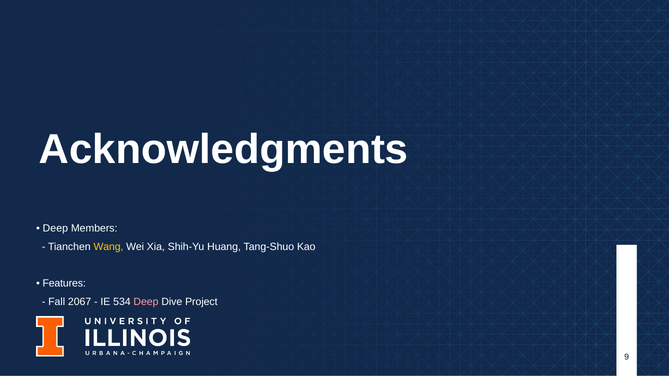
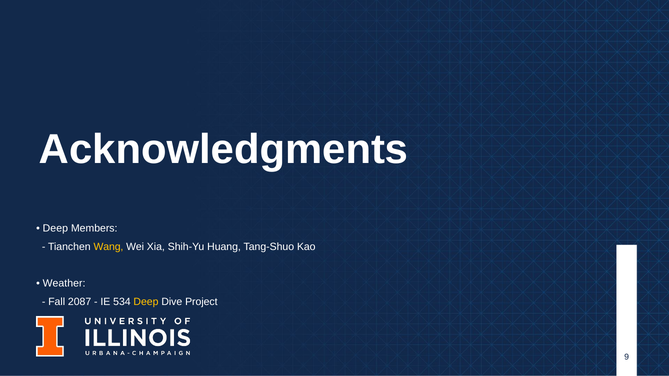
Features: Features -> Weather
2067: 2067 -> 2087
Deep at (146, 302) colour: pink -> yellow
